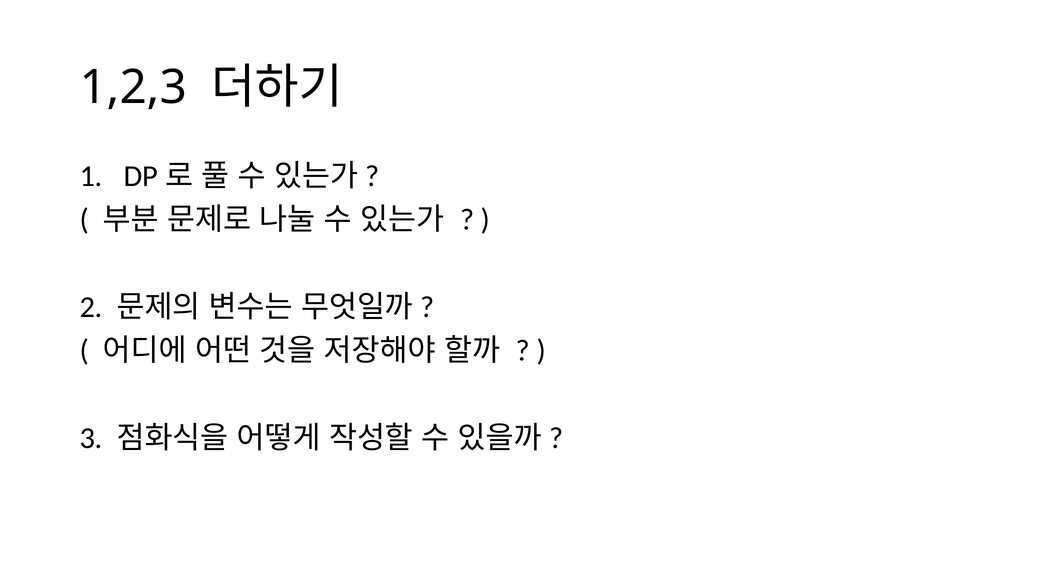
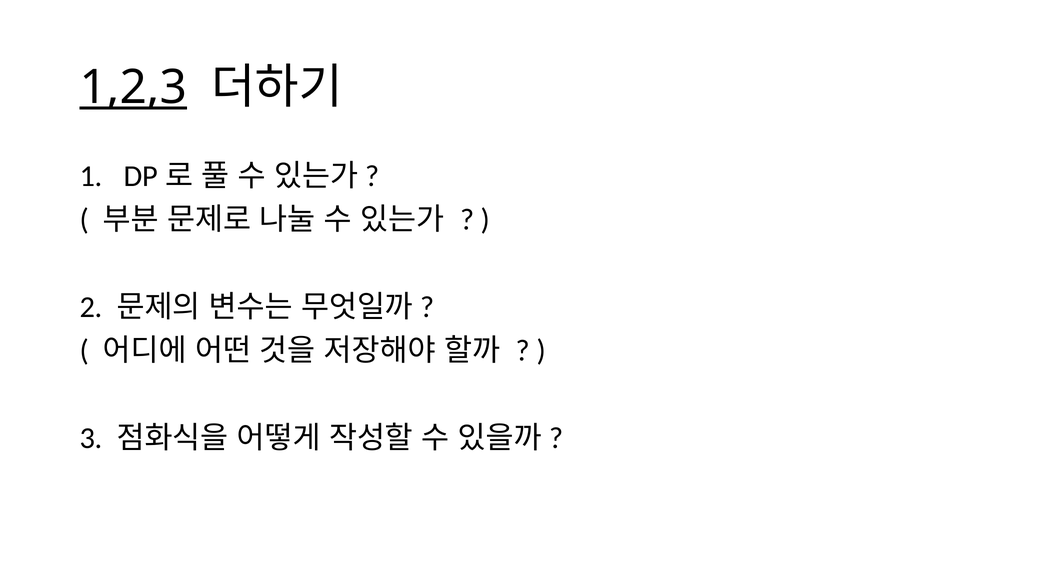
1,2,3 underline: none -> present
